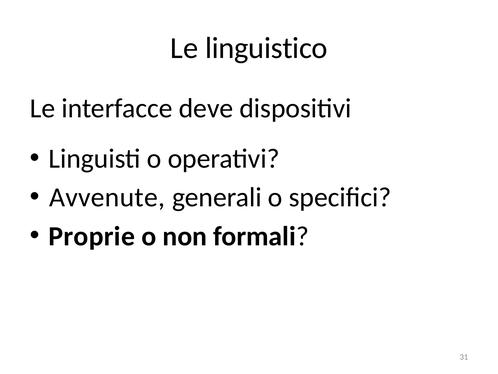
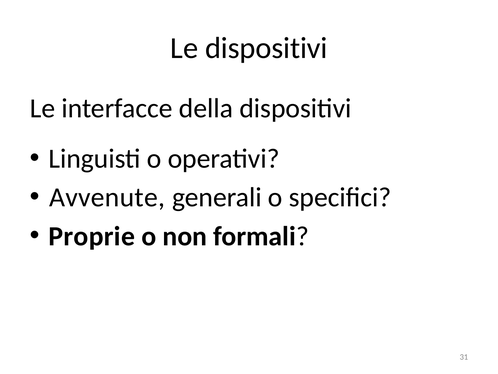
Le linguistico: linguistico -> dispositivi
deve: deve -> della
